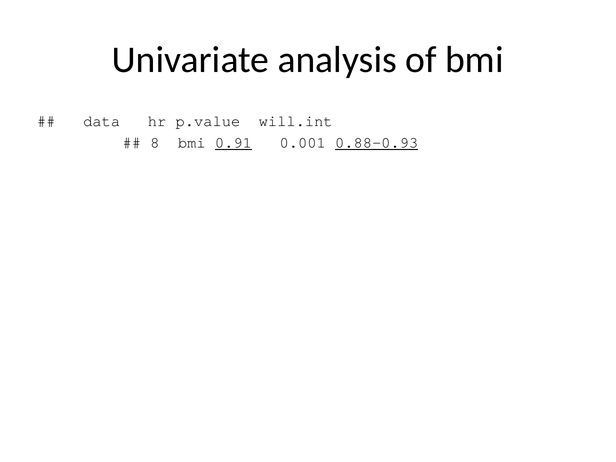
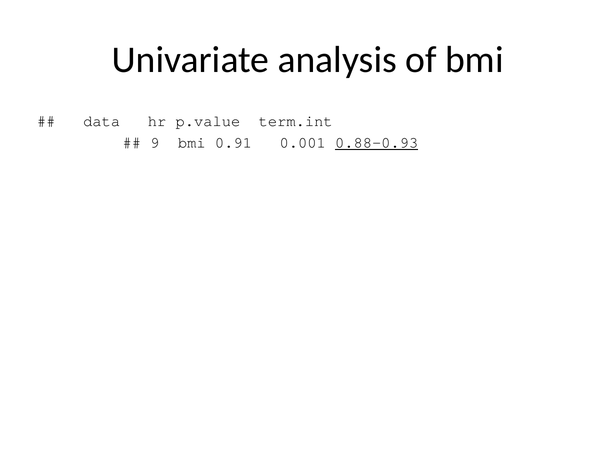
will.int: will.int -> term.int
8: 8 -> 9
0.91 underline: present -> none
